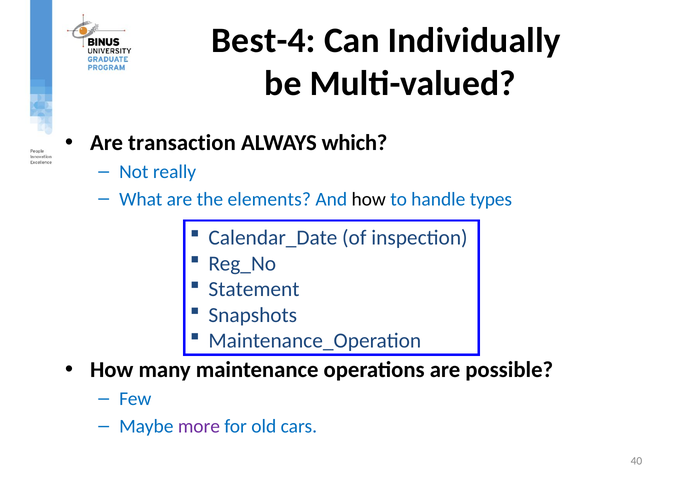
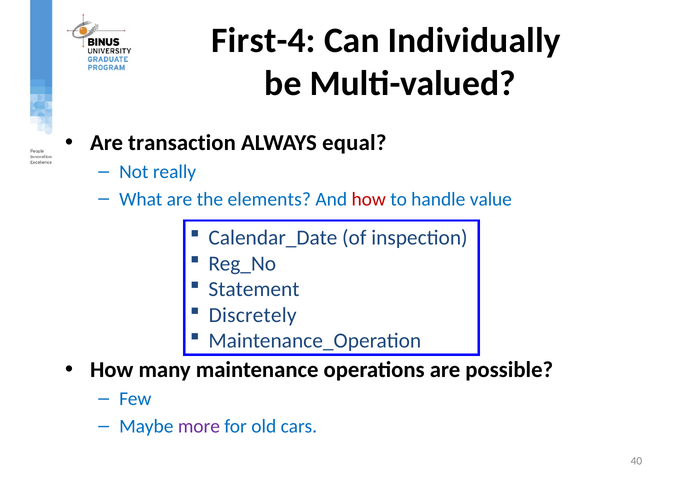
Best-4: Best-4 -> First-4
which: which -> equal
how at (369, 199) colour: black -> red
types: types -> value
Snapshots: Snapshots -> Discretely
